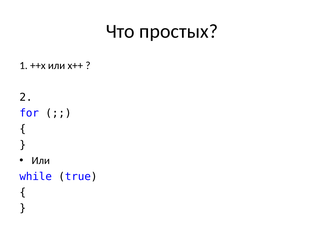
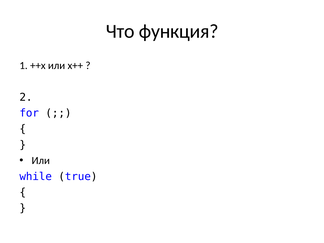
простых: простых -> функция
